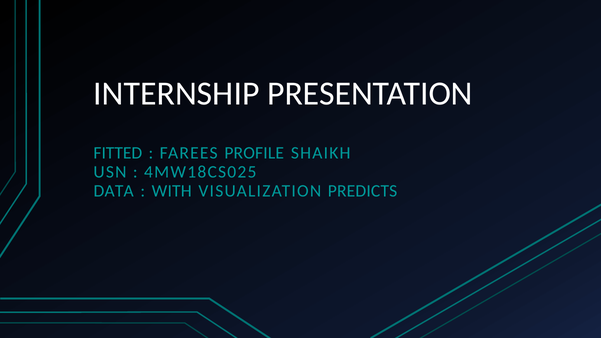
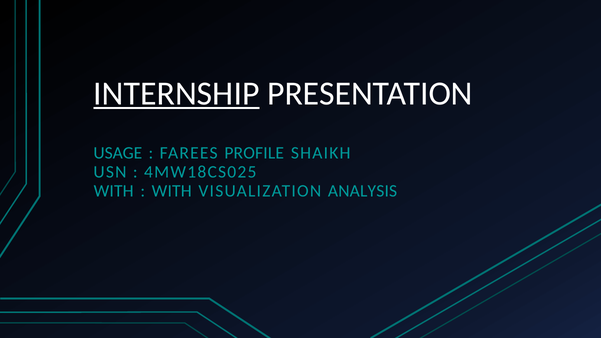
INTERNSHIP underline: none -> present
FITTED: FITTED -> USAGE
DATA at (114, 191): DATA -> WITH
PREDICTS: PREDICTS -> ANALYSIS
